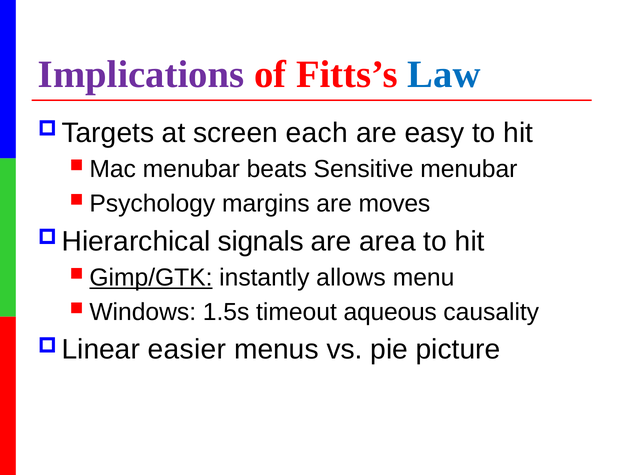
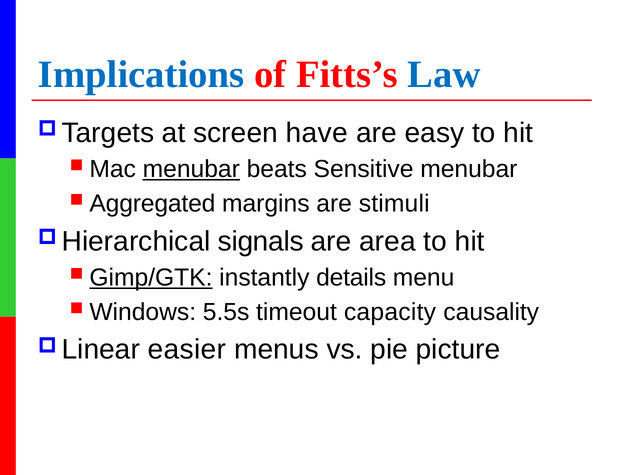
Implications colour: purple -> blue
each: each -> have
menubar at (191, 169) underline: none -> present
Psychology: Psychology -> Aggregated
moves: moves -> stimuli
allows: allows -> details
1.5s: 1.5s -> 5.5s
aqueous: aqueous -> capacity
